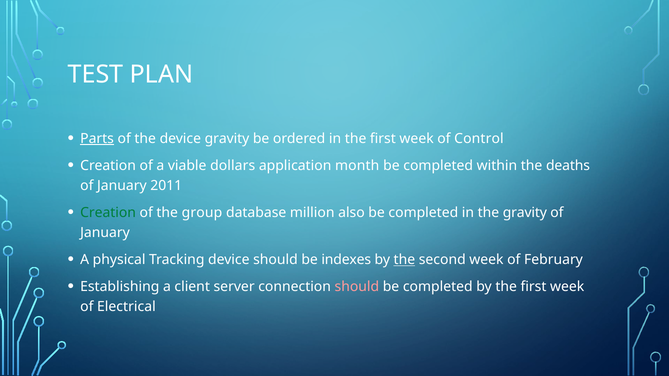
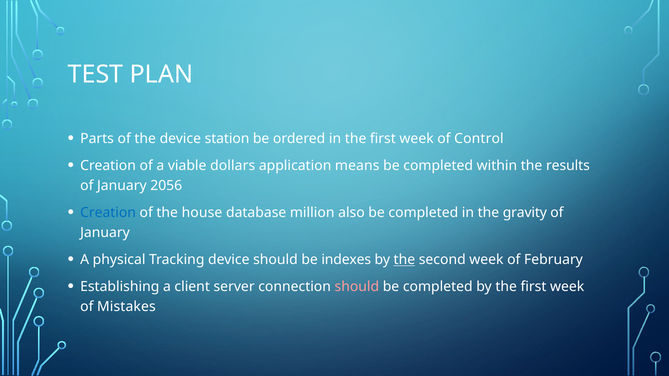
Parts underline: present -> none
device gravity: gravity -> station
month: month -> means
deaths: deaths -> results
2011: 2011 -> 2056
Creation at (108, 213) colour: green -> blue
group: group -> house
Electrical: Electrical -> Mistakes
